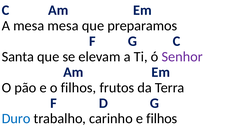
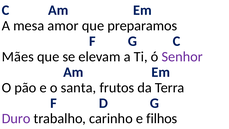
mesa mesa: mesa -> amor
Santa: Santa -> Mães
o filhos: filhos -> santa
Duro colour: blue -> purple
